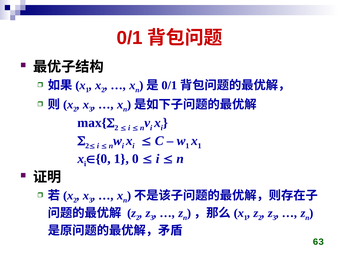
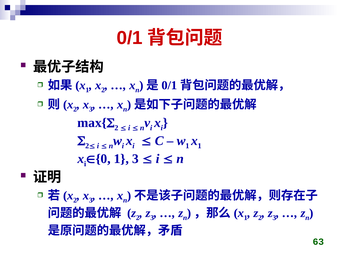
1 0: 0 -> 3
